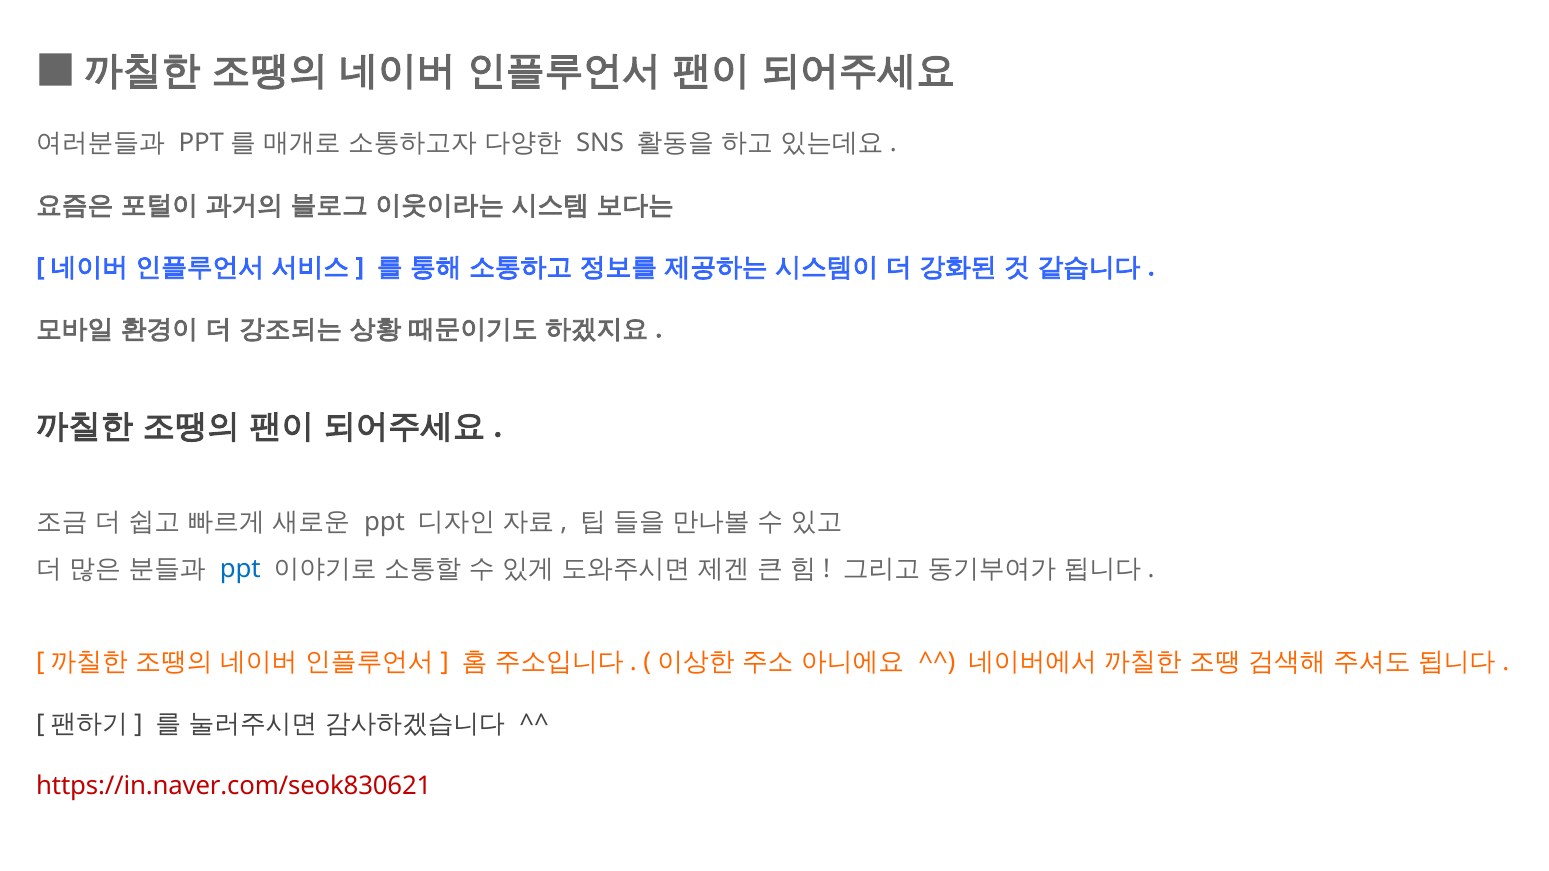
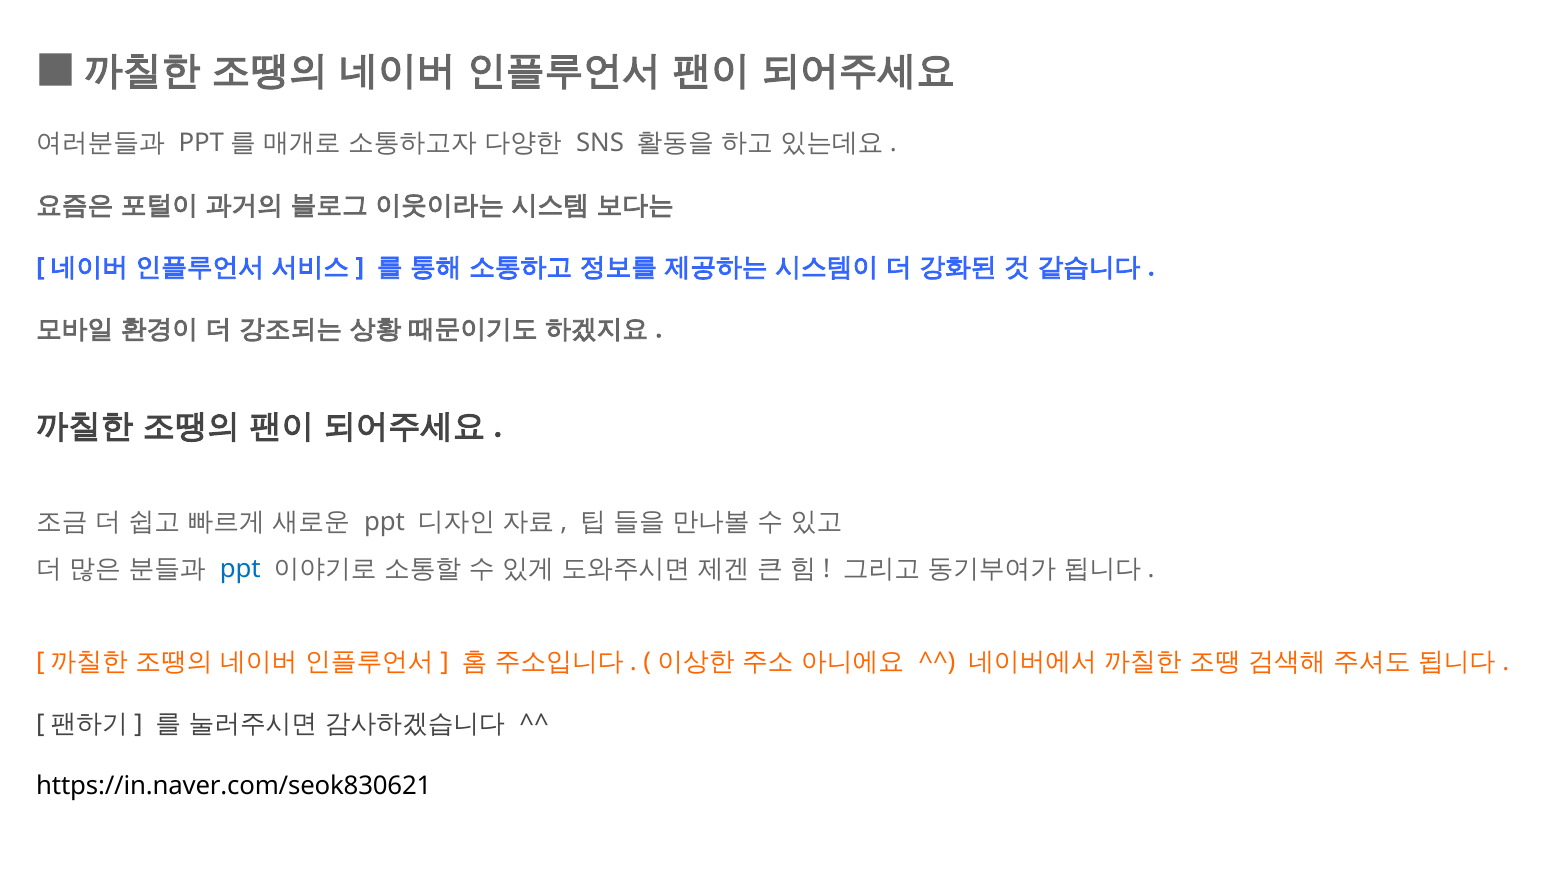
https://in.naver.com/seok830621 colour: red -> black
